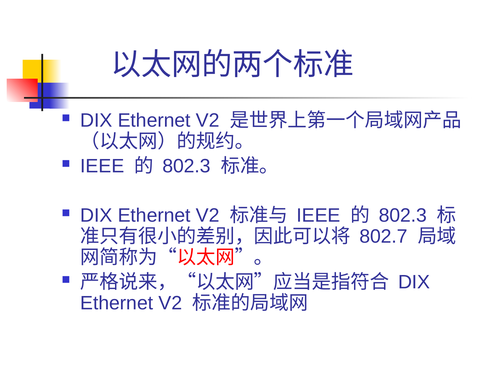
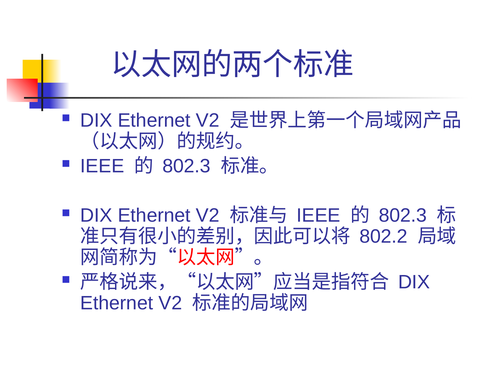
802.7: 802.7 -> 802.2
